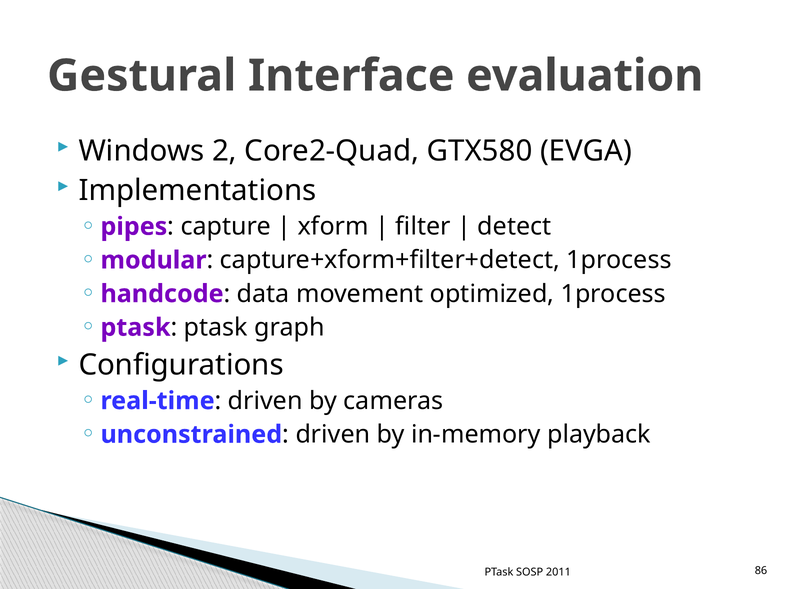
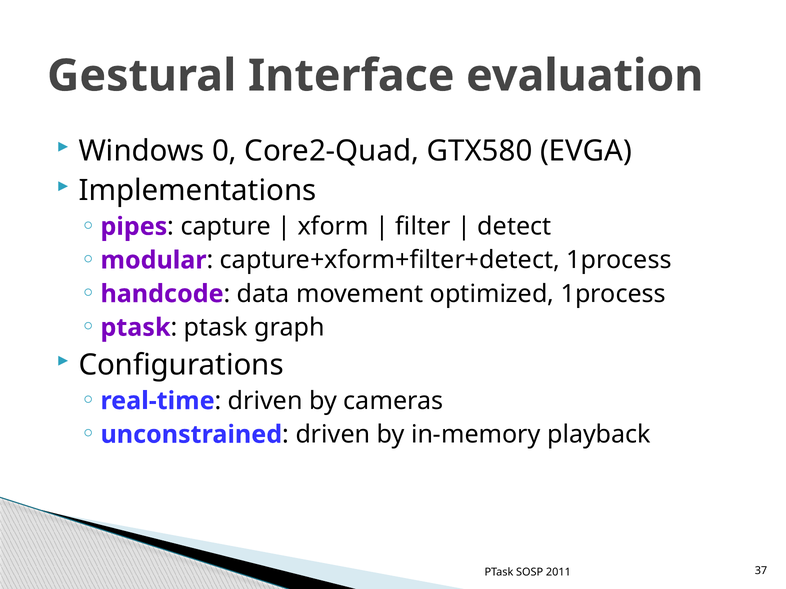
2: 2 -> 0
86: 86 -> 37
